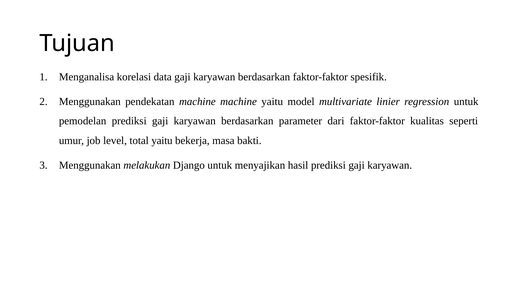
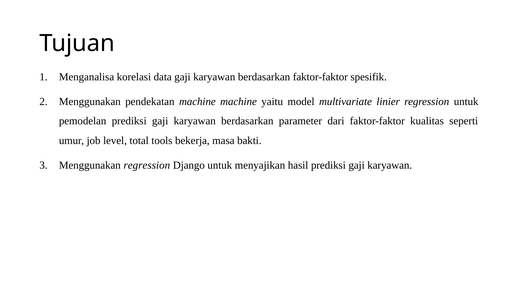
total yaitu: yaitu -> tools
Menggunakan melakukan: melakukan -> regression
